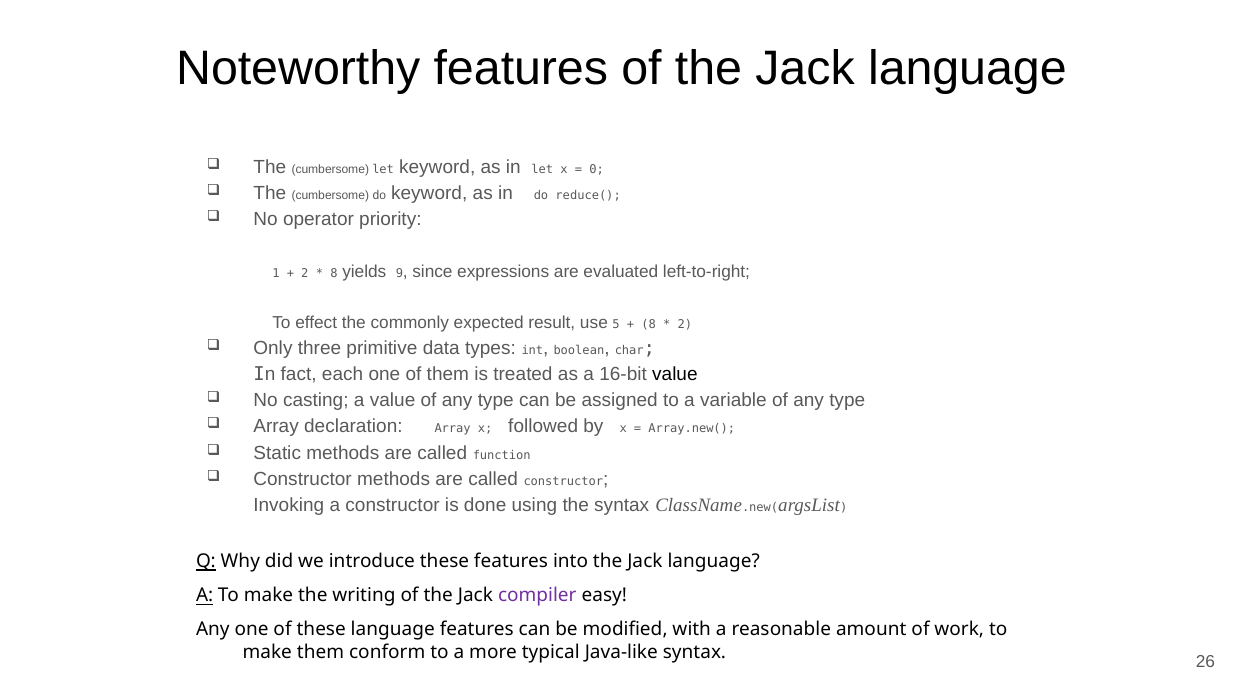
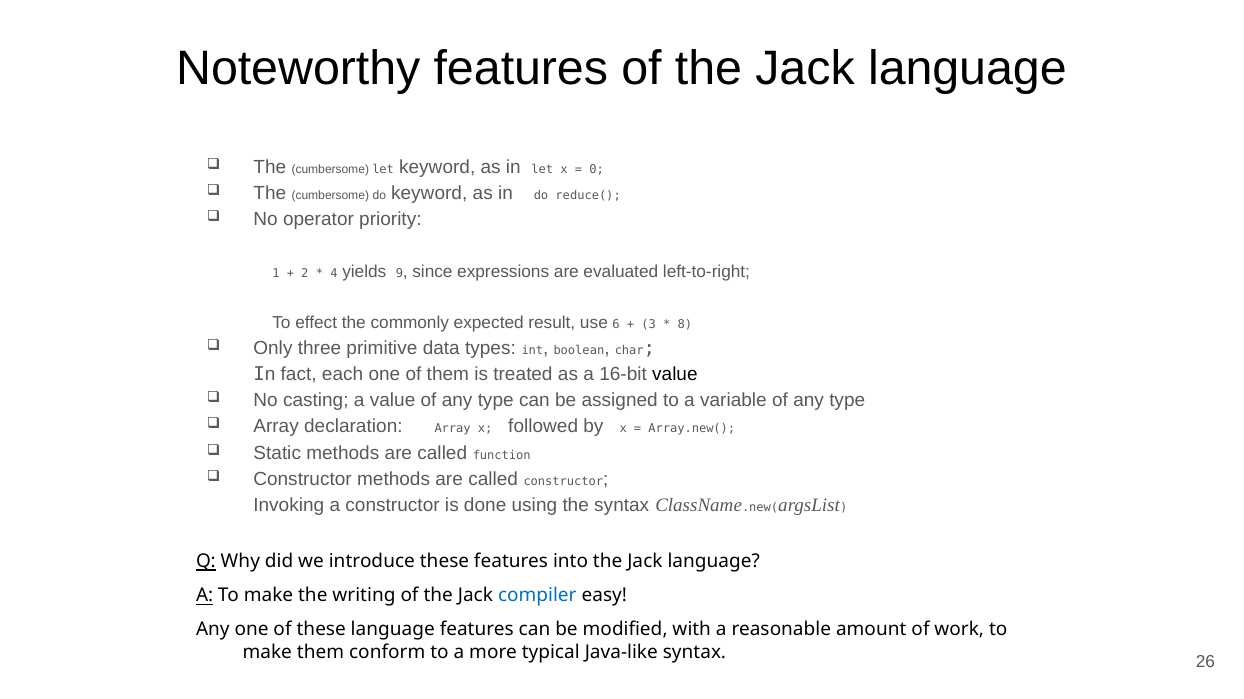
8 at (334, 274): 8 -> 4
5: 5 -> 6
8 at (649, 325): 8 -> 3
2 at (685, 325): 2 -> 8
compiler colour: purple -> blue
